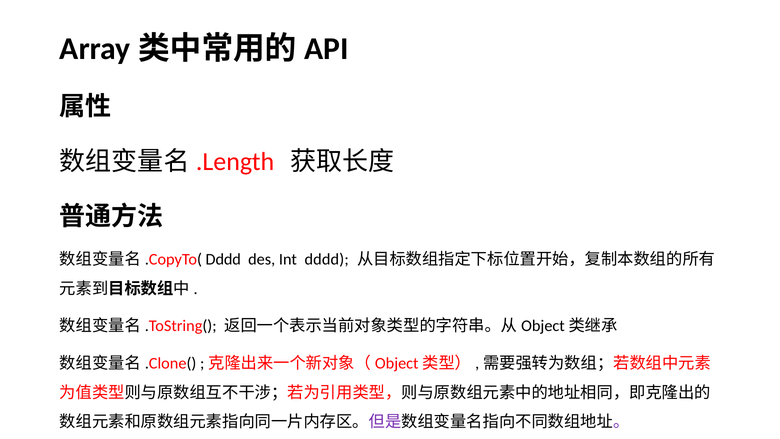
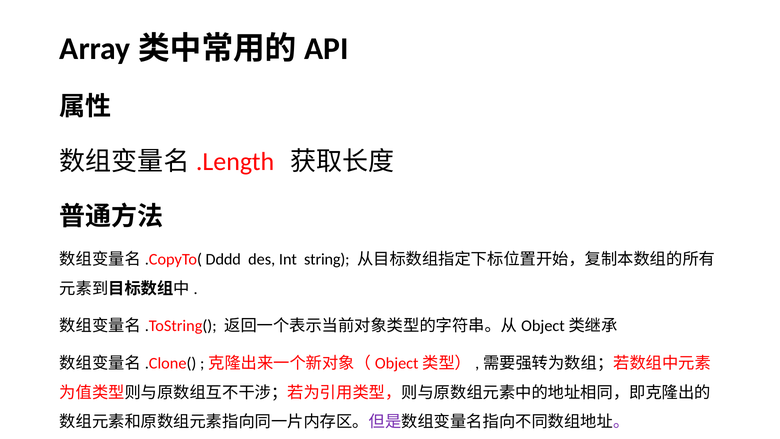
Int dddd: dddd -> string
